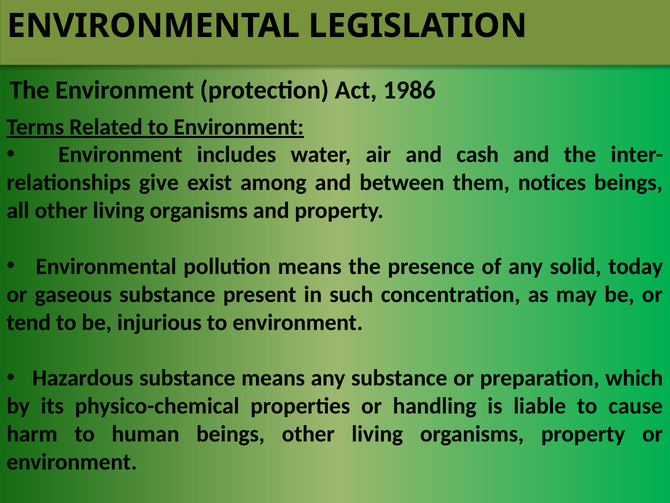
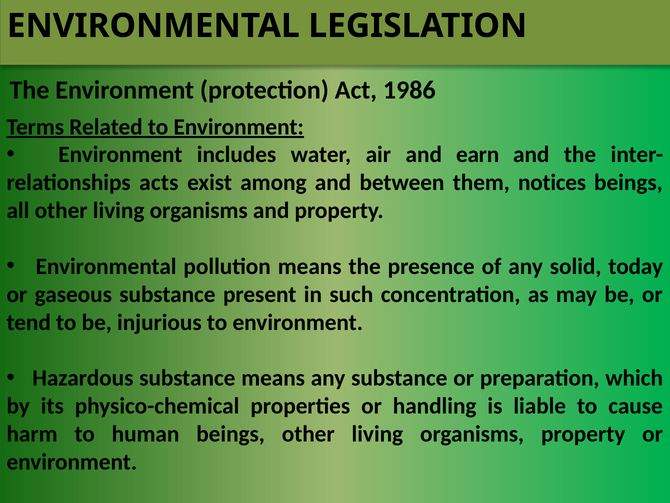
cash: cash -> earn
give: give -> acts
